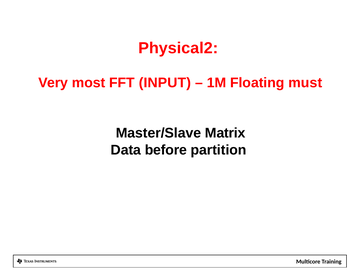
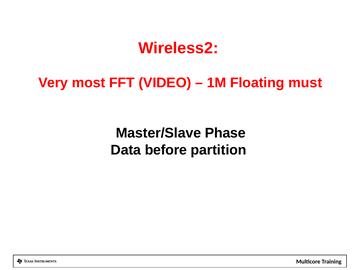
Physical2: Physical2 -> Wireless2
INPUT: INPUT -> VIDEO
Matrix: Matrix -> Phase
